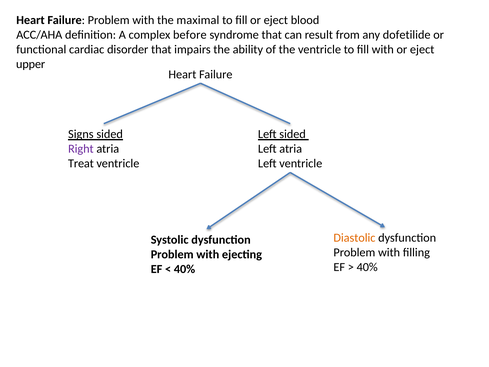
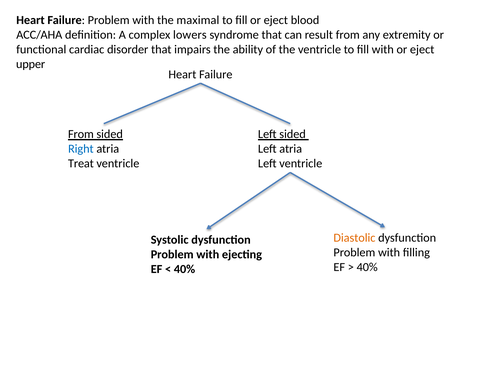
before: before -> lowers
dofetilide: dofetilide -> extremity
Signs at (81, 134): Signs -> From
Right colour: purple -> blue
